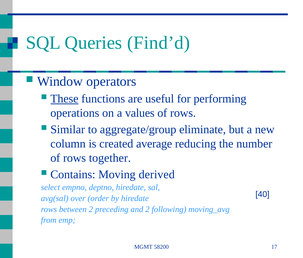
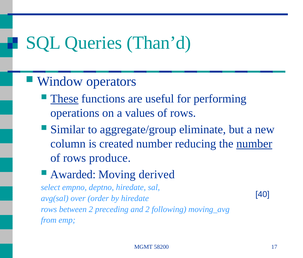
Find’d: Find’d -> Than’d
created average: average -> number
number at (254, 143) underline: none -> present
together: together -> produce
Contains: Contains -> Awarded
